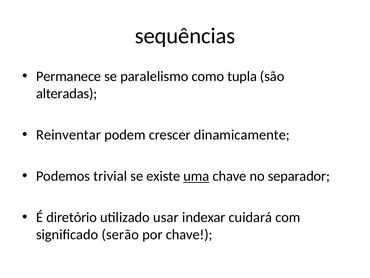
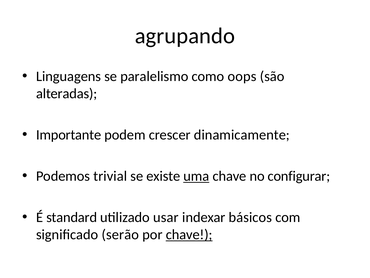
sequências: sequências -> agrupando
Permanece: Permanece -> Linguagens
tupla: tupla -> oops
Reinventar: Reinventar -> Importante
separador: separador -> configurar
diretório: diretório -> standard
cuidará: cuidará -> básicos
chave at (189, 234) underline: none -> present
